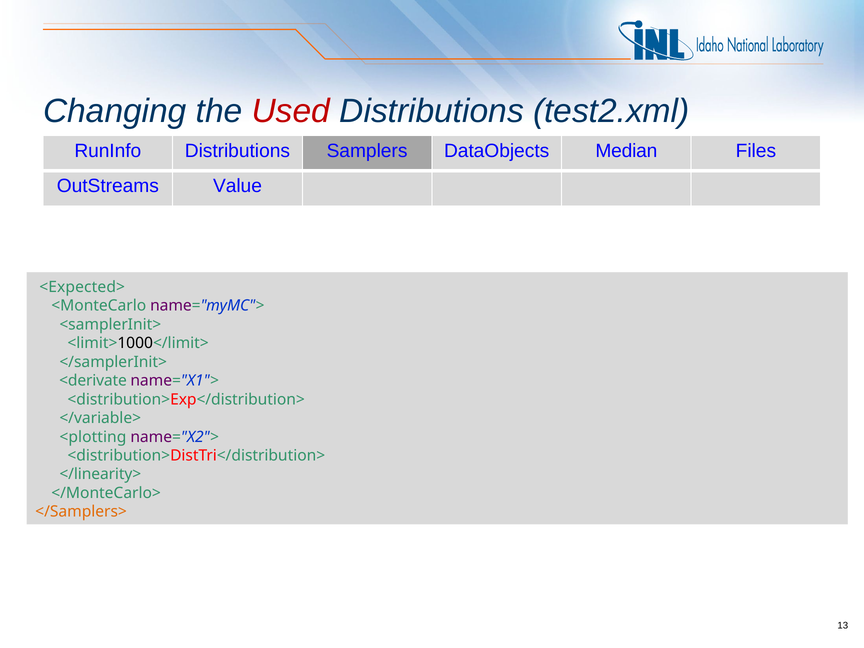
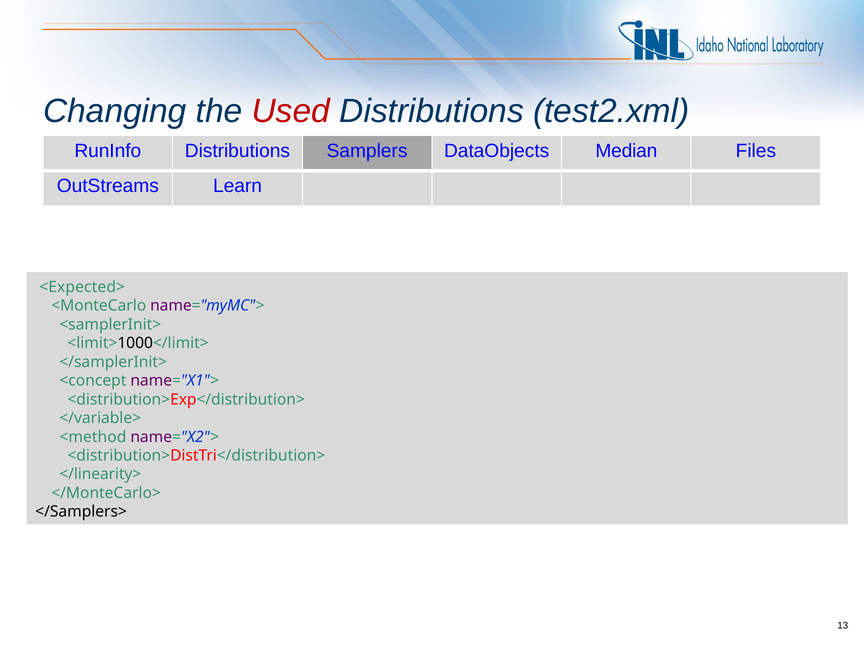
Value: Value -> Learn
<derivate: <derivate -> <concept
<plotting: <plotting -> <method
</Samplers> colour: orange -> black
